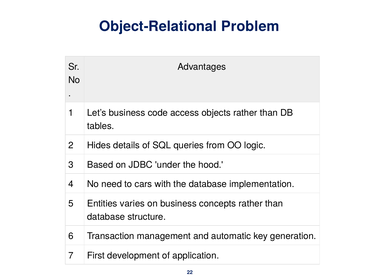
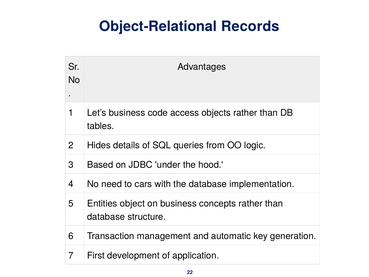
Problem: Problem -> Records
varies: varies -> object
